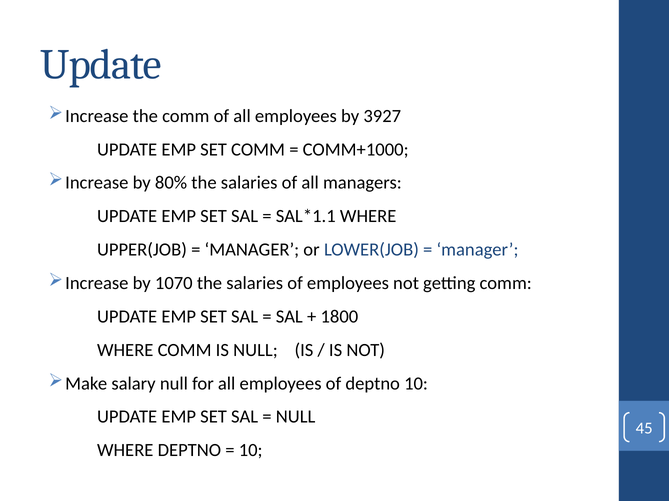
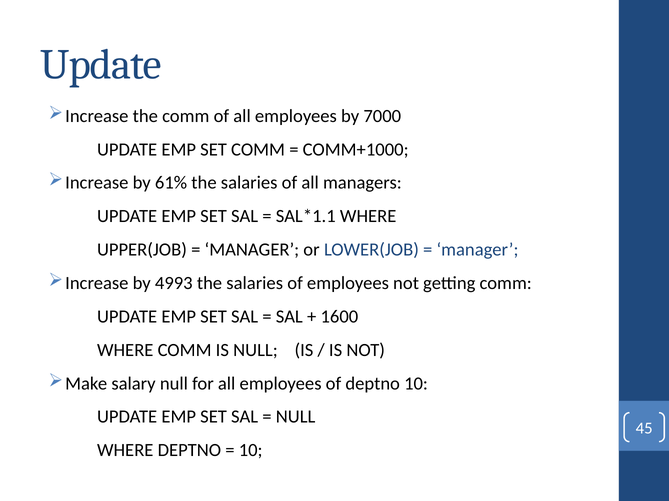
3927: 3927 -> 7000
80%: 80% -> 61%
1070: 1070 -> 4993
1800: 1800 -> 1600
